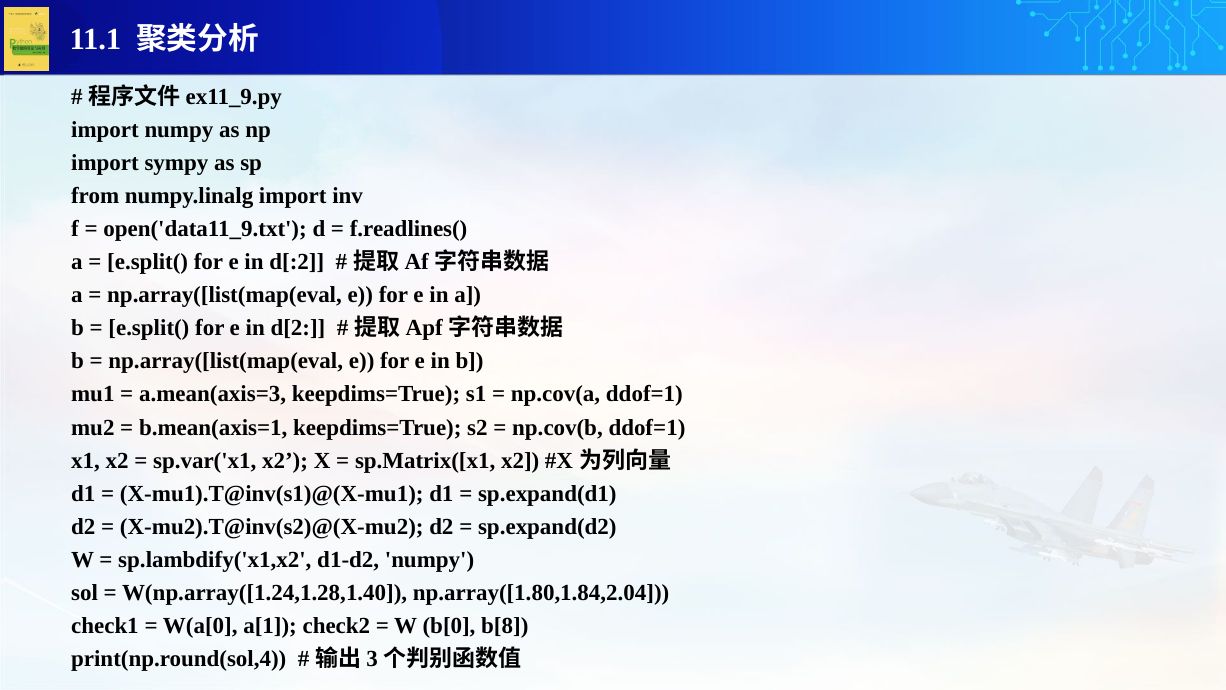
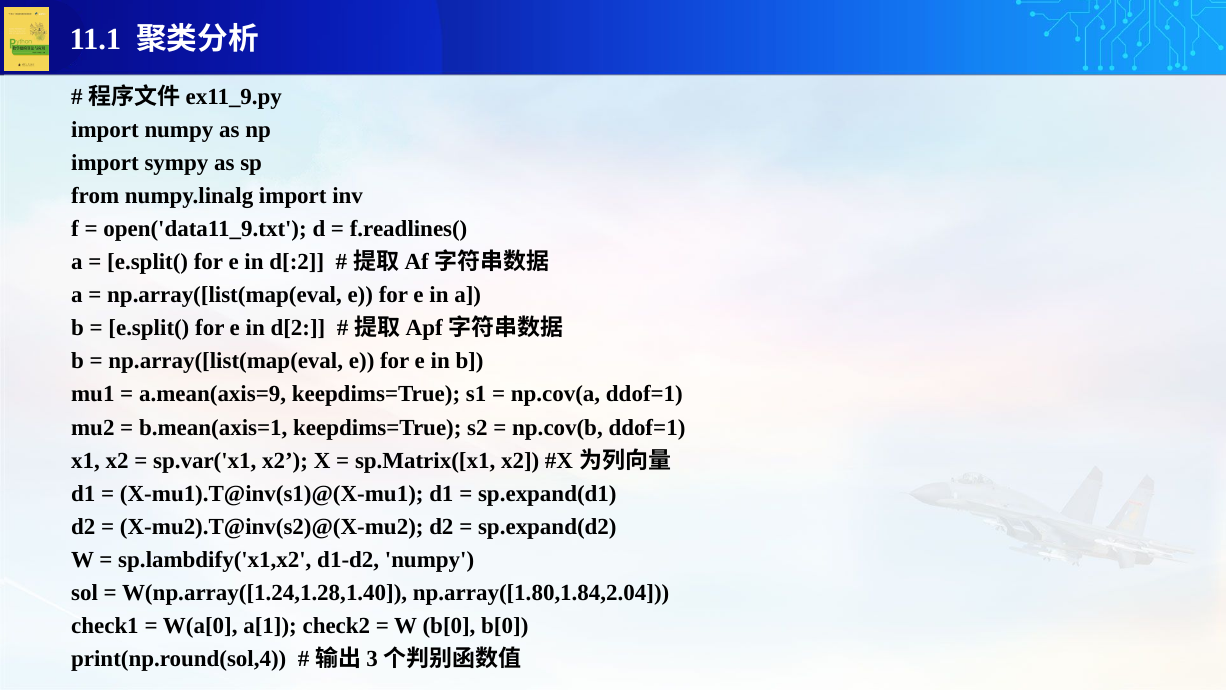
a.mean(axis=3: a.mean(axis=3 -> a.mean(axis=9
b[0 b[8: b[8 -> b[0
